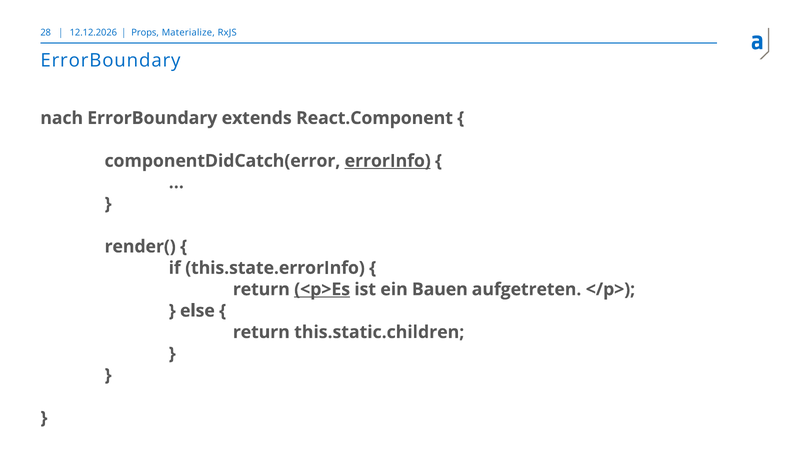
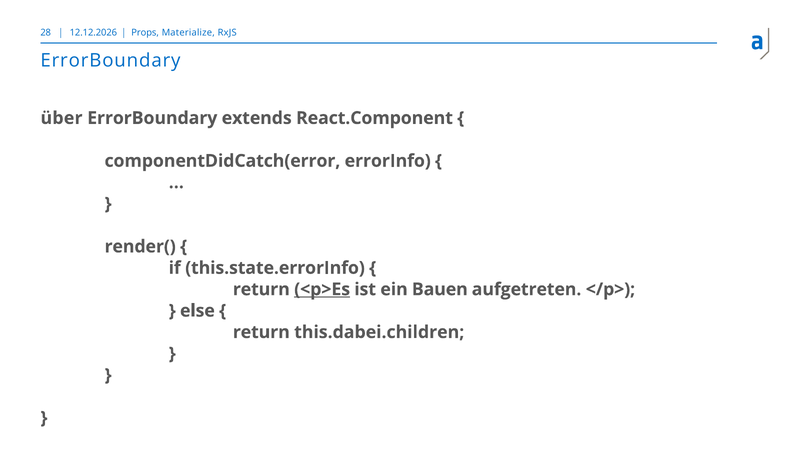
nach: nach -> über
errorInfo underline: present -> none
this.static.children: this.static.children -> this.dabei.children
